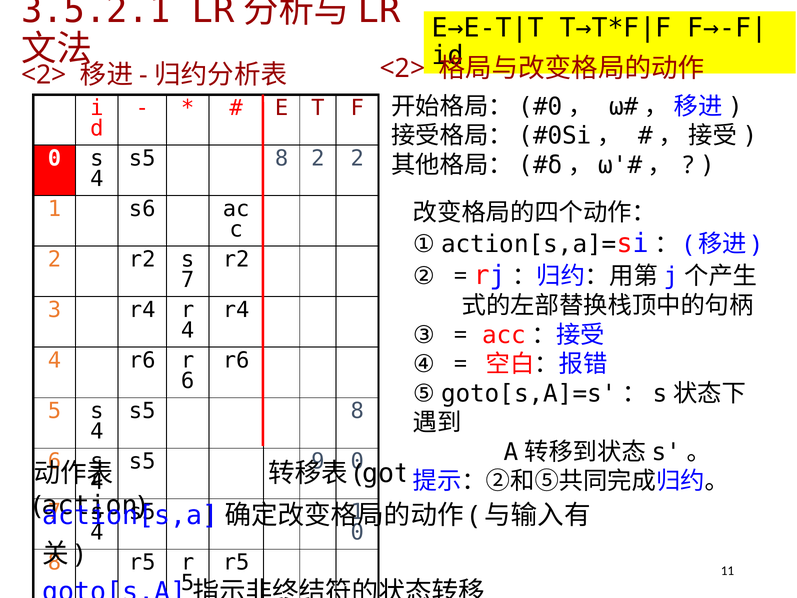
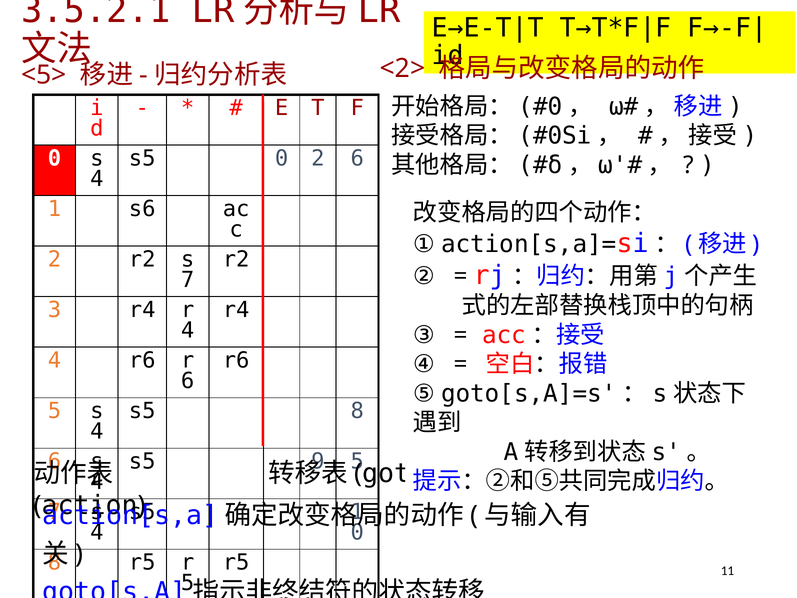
<2> at (44, 75): <2> -> <5>
8 at (282, 158): 8 -> 0
2 2: 2 -> 6
0 at (357, 461): 0 -> 5
